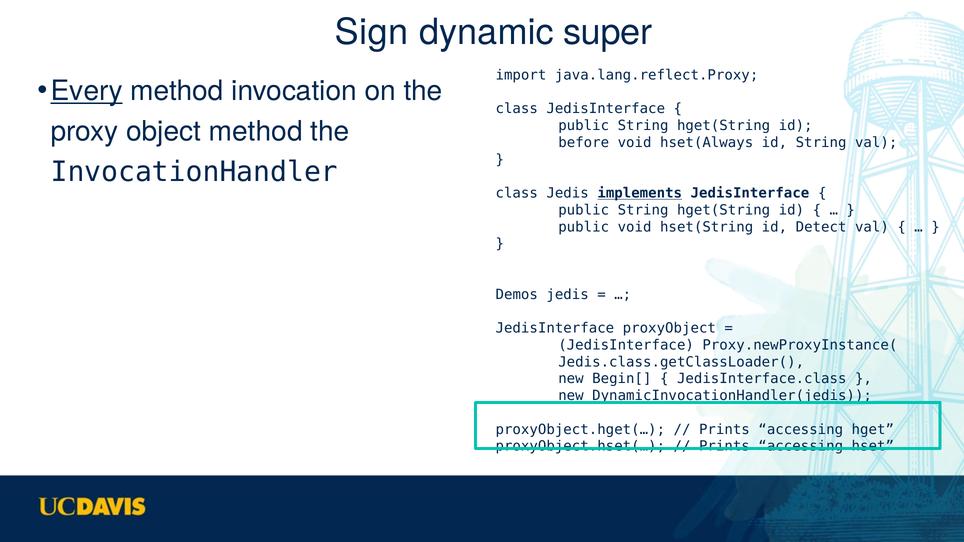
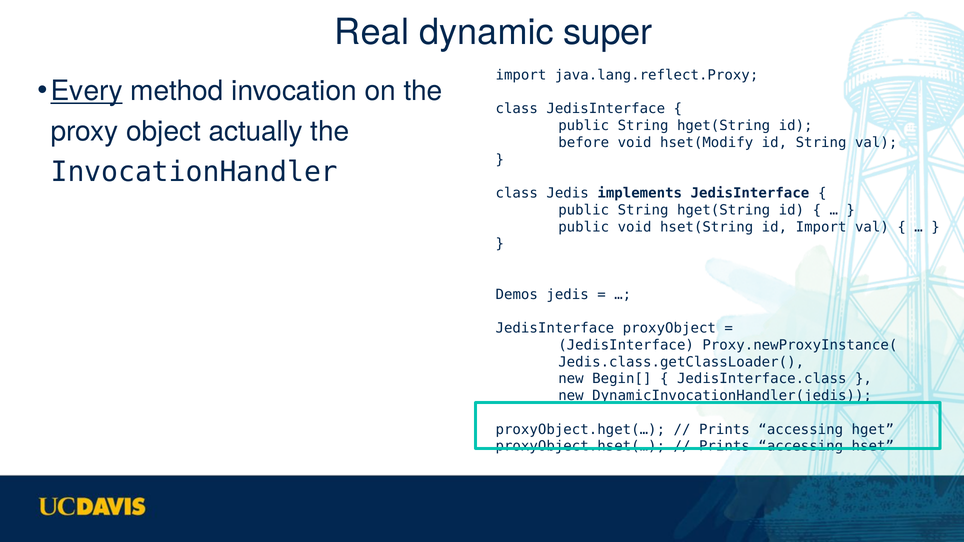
Sign: Sign -> Real
object method: method -> actually
hset(Always: hset(Always -> hset(Modify
implements underline: present -> none
id Detect: Detect -> Import
